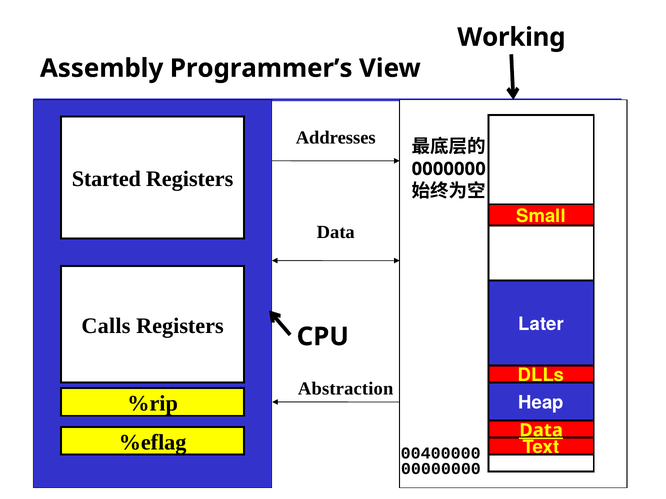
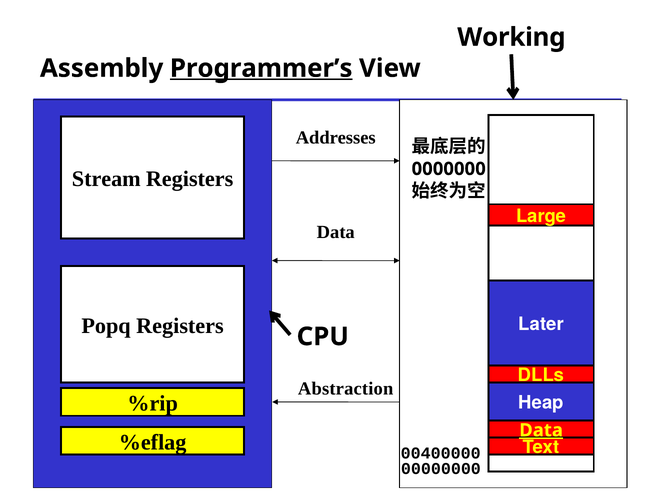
Programmer’s underline: none -> present
Started: Started -> Stream
Small: Small -> Large
Calls: Calls -> Popq
